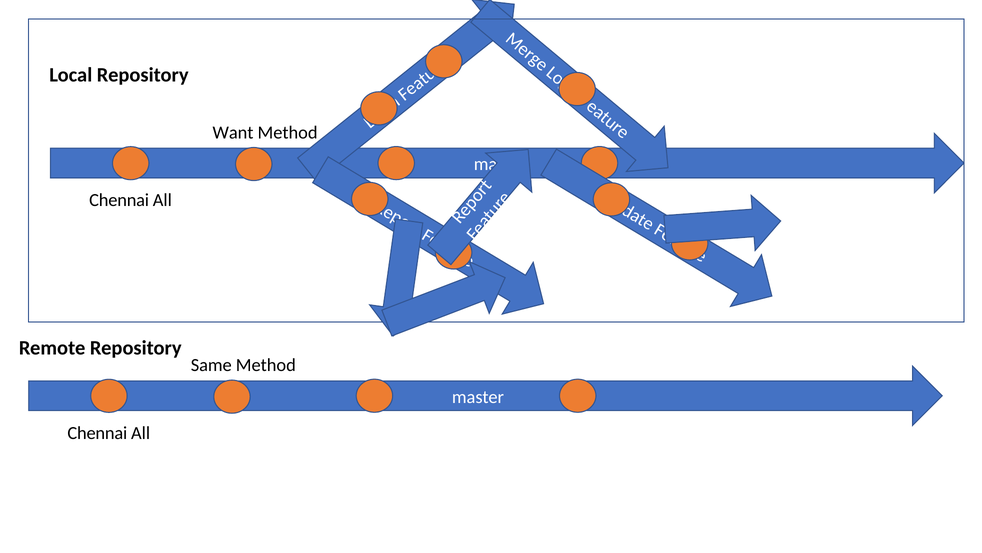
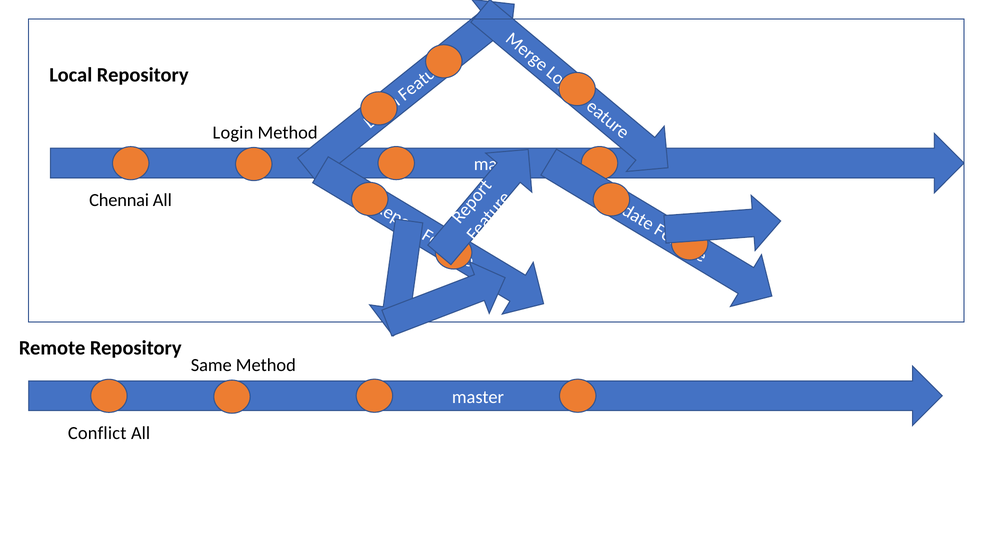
Want: Want -> Login
Chennai at (97, 433): Chennai -> Conflict
